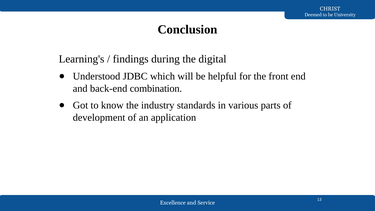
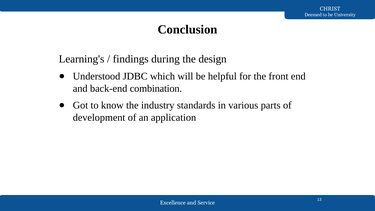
digital: digital -> design
